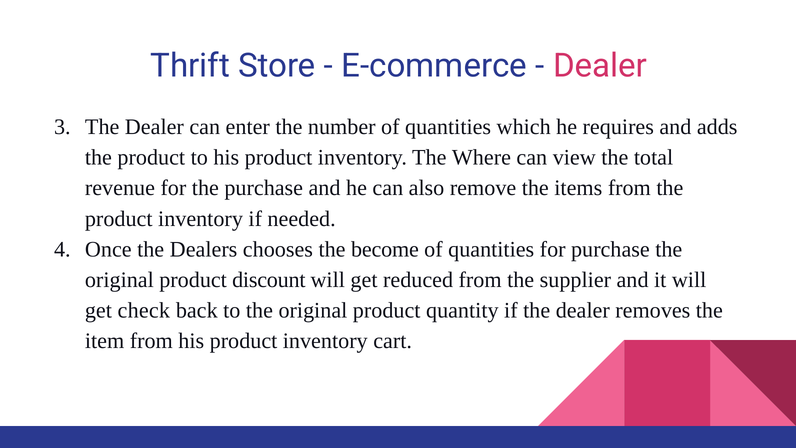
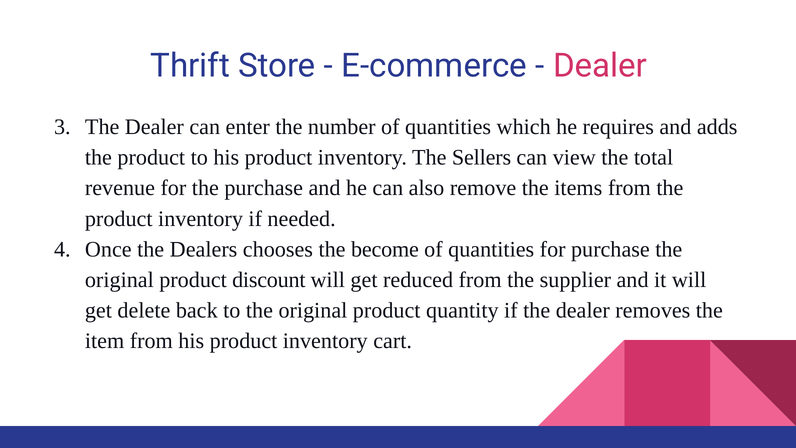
Where: Where -> Sellers
check: check -> delete
